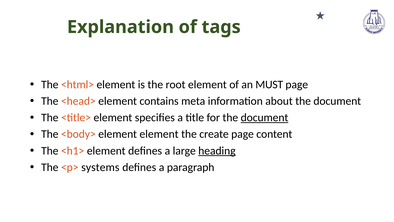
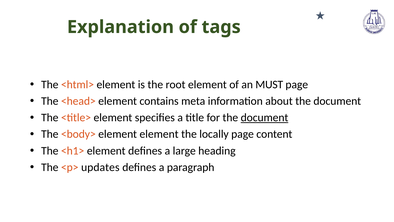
create: create -> locally
heading underline: present -> none
systems: systems -> updates
